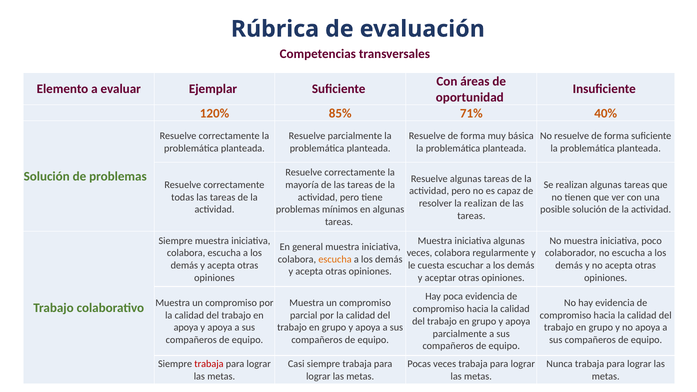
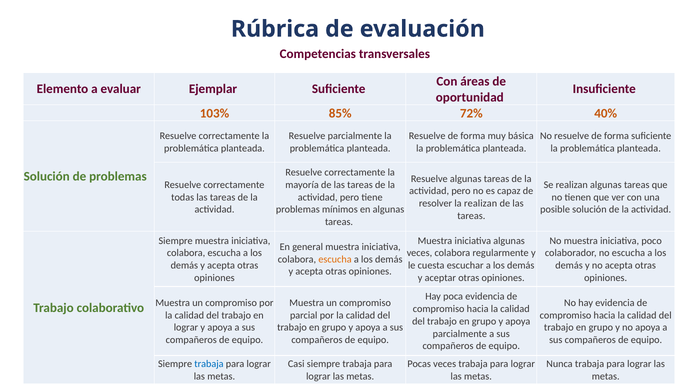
120%: 120% -> 103%
71%: 71% -> 72%
apoya at (186, 328): apoya -> lograr
trabaja at (209, 364) colour: red -> blue
